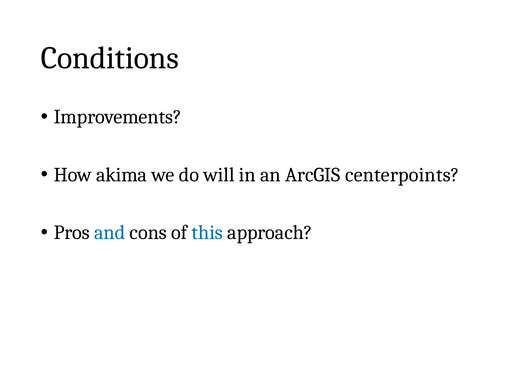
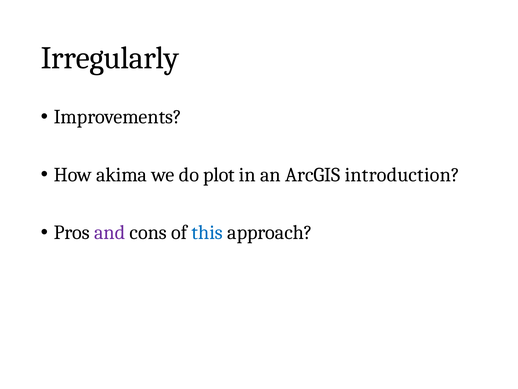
Conditions: Conditions -> Irregularly
will: will -> plot
centerpoints: centerpoints -> introduction
and colour: blue -> purple
